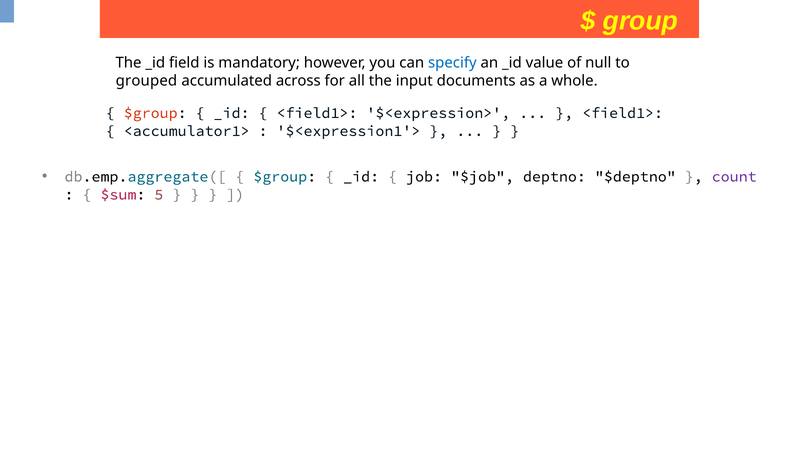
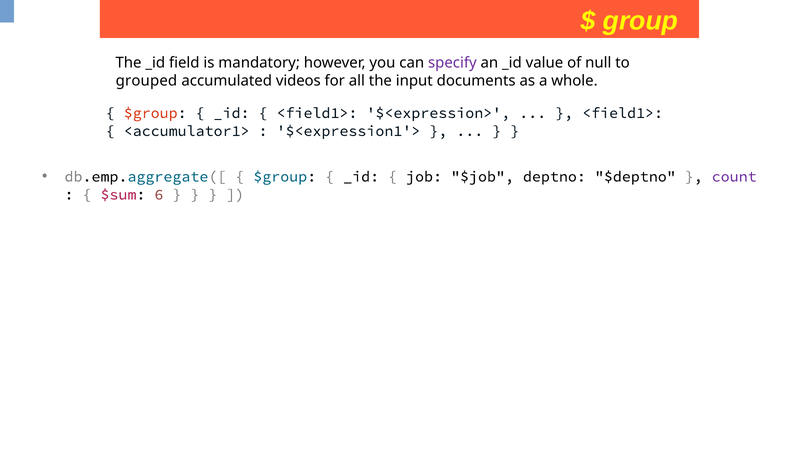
specify colour: blue -> purple
across: across -> videos
5: 5 -> 6
